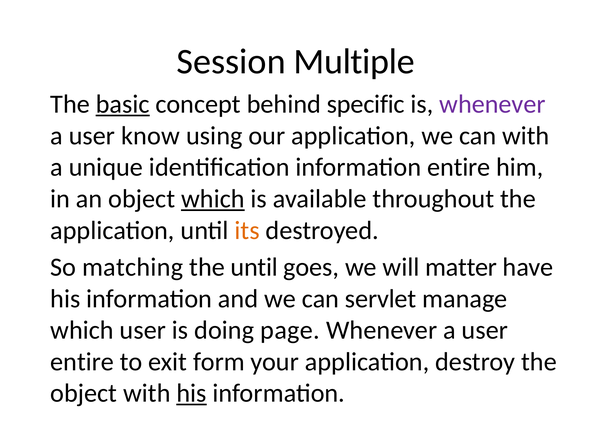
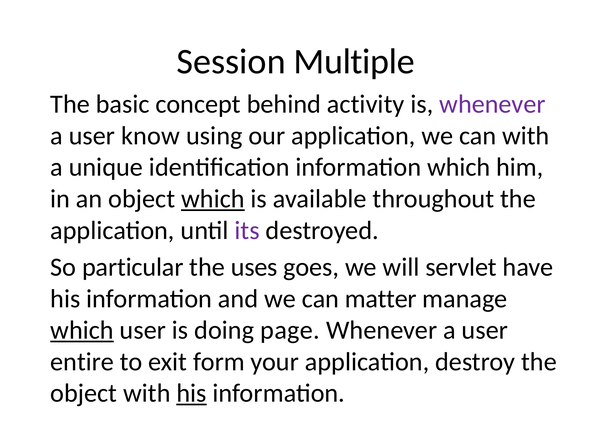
basic underline: present -> none
specific: specific -> activity
information entire: entire -> which
its colour: orange -> purple
matching: matching -> particular
the until: until -> uses
matter: matter -> servlet
servlet: servlet -> matter
which at (82, 330) underline: none -> present
